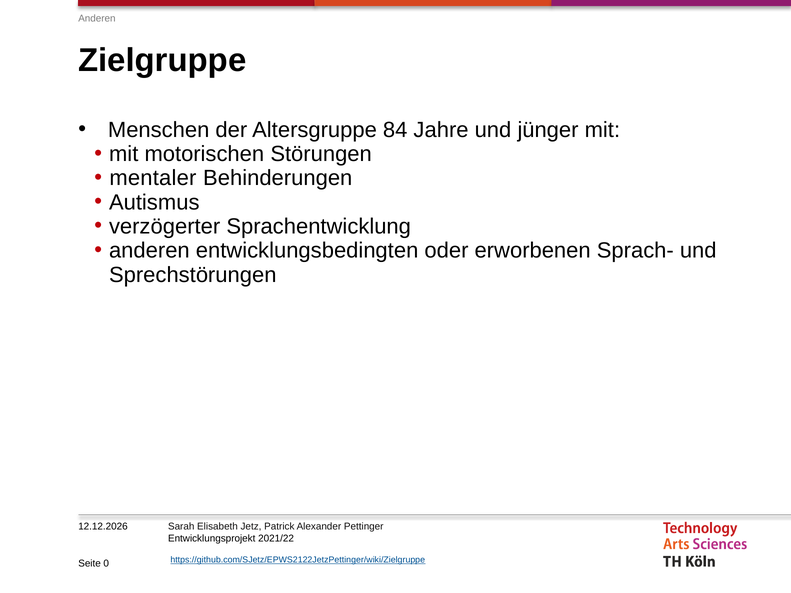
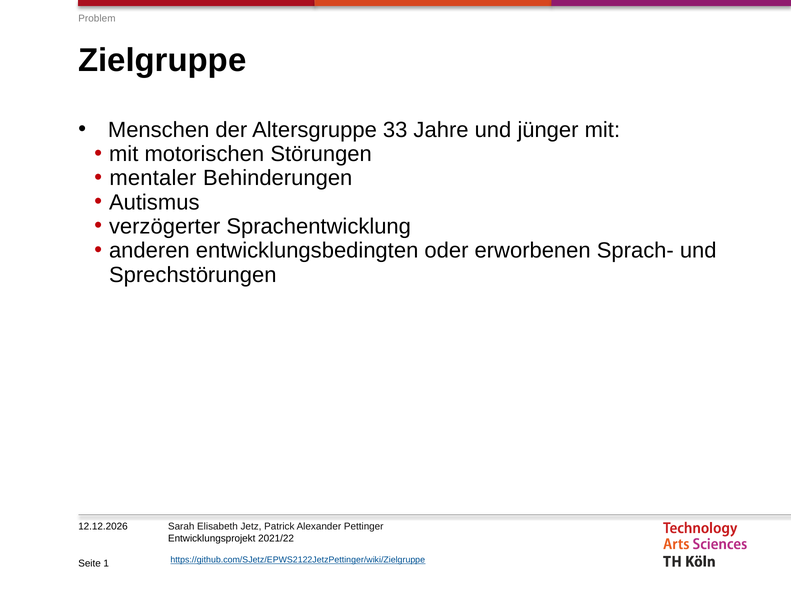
Anderen at (97, 19): Anderen -> Problem
84: 84 -> 33
0: 0 -> 1
